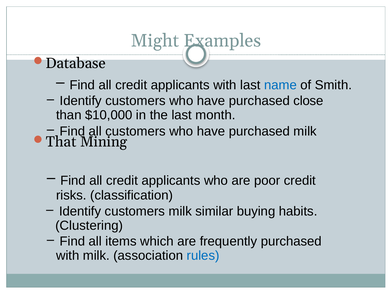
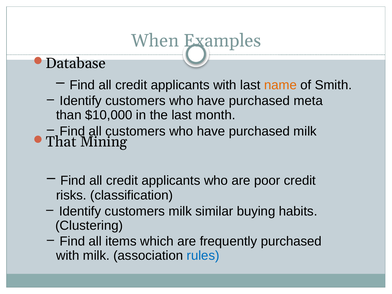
Might: Might -> When
name colour: blue -> orange
close: close -> meta
